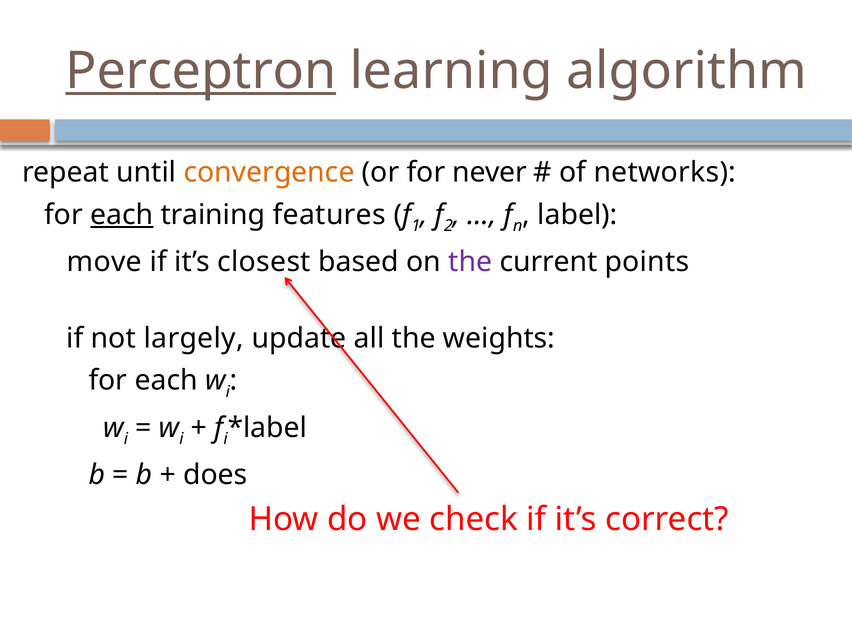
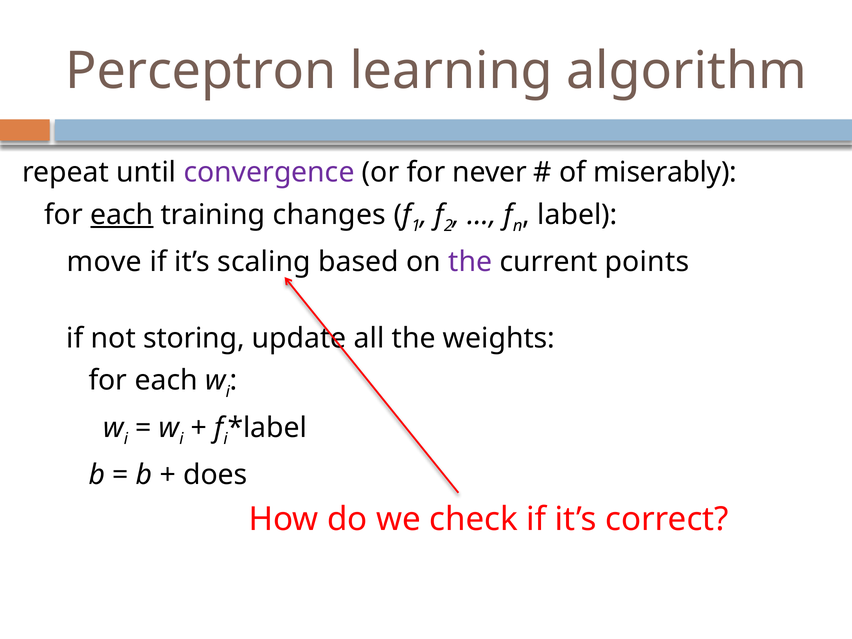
Perceptron underline: present -> none
convergence colour: orange -> purple
networks: networks -> miserably
features: features -> changes
closest: closest -> scaling
largely: largely -> storing
